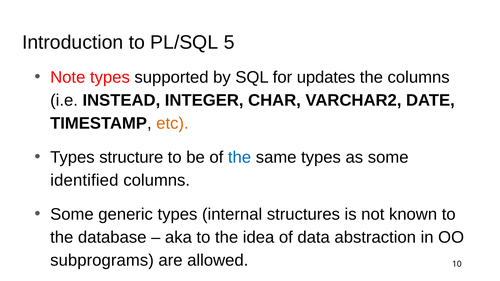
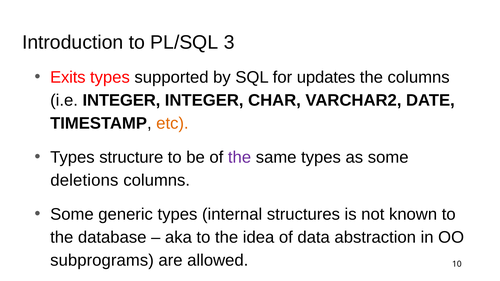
5: 5 -> 3
Note: Note -> Exits
i.e INSTEAD: INSTEAD -> INTEGER
the at (240, 157) colour: blue -> purple
identified: identified -> deletions
